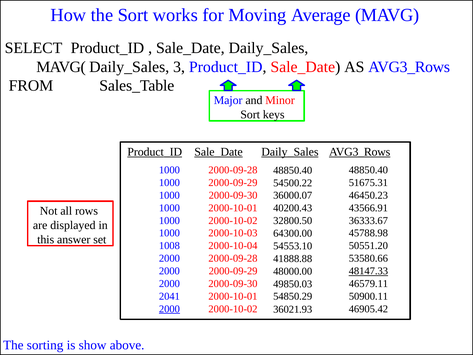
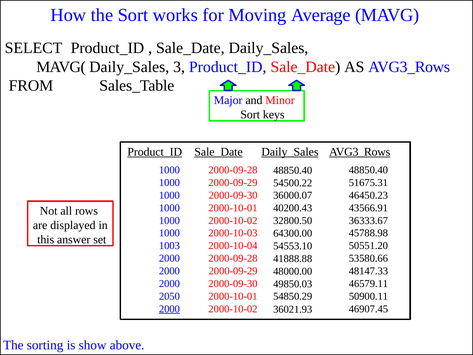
1008: 1008 -> 1003
48147.33 underline: present -> none
2041: 2041 -> 2050
46905.42: 46905.42 -> 46907.45
